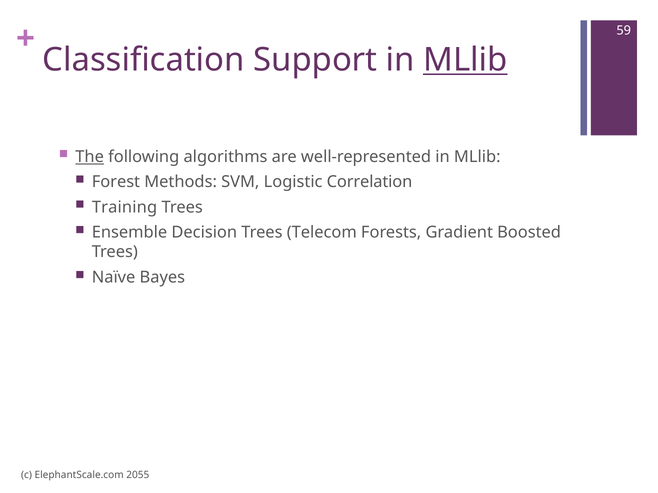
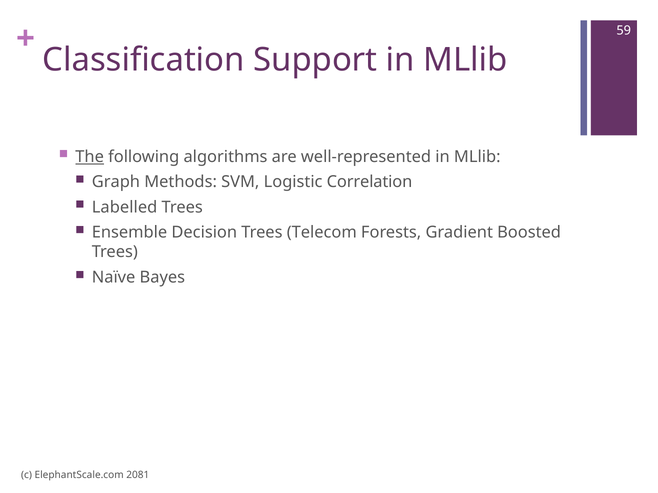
MLlib at (465, 60) underline: present -> none
Forest: Forest -> Graph
Training: Training -> Labelled
2055: 2055 -> 2081
